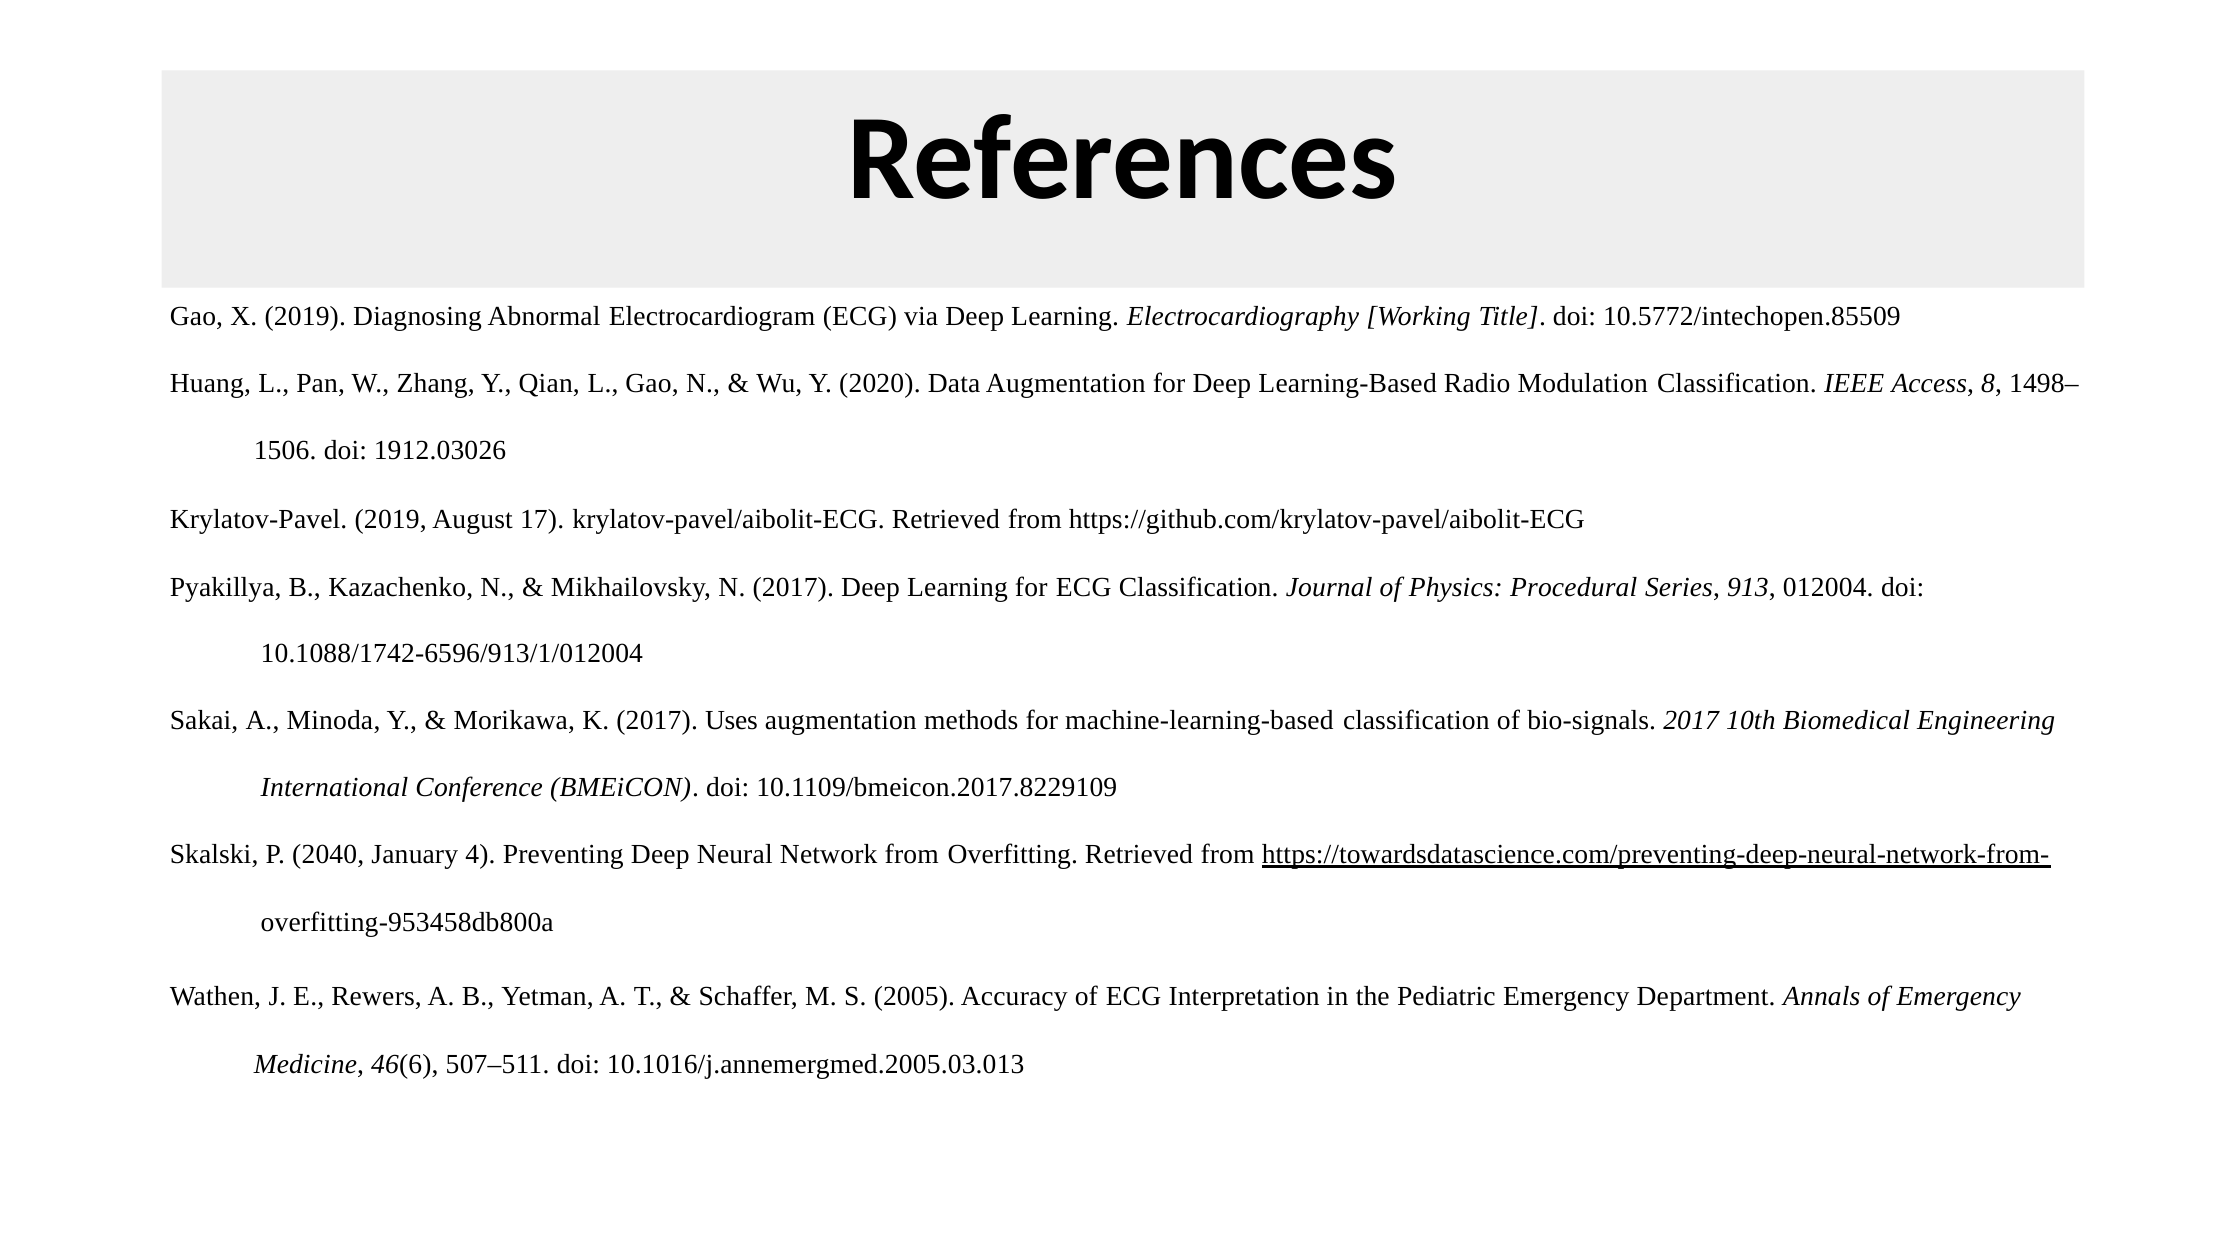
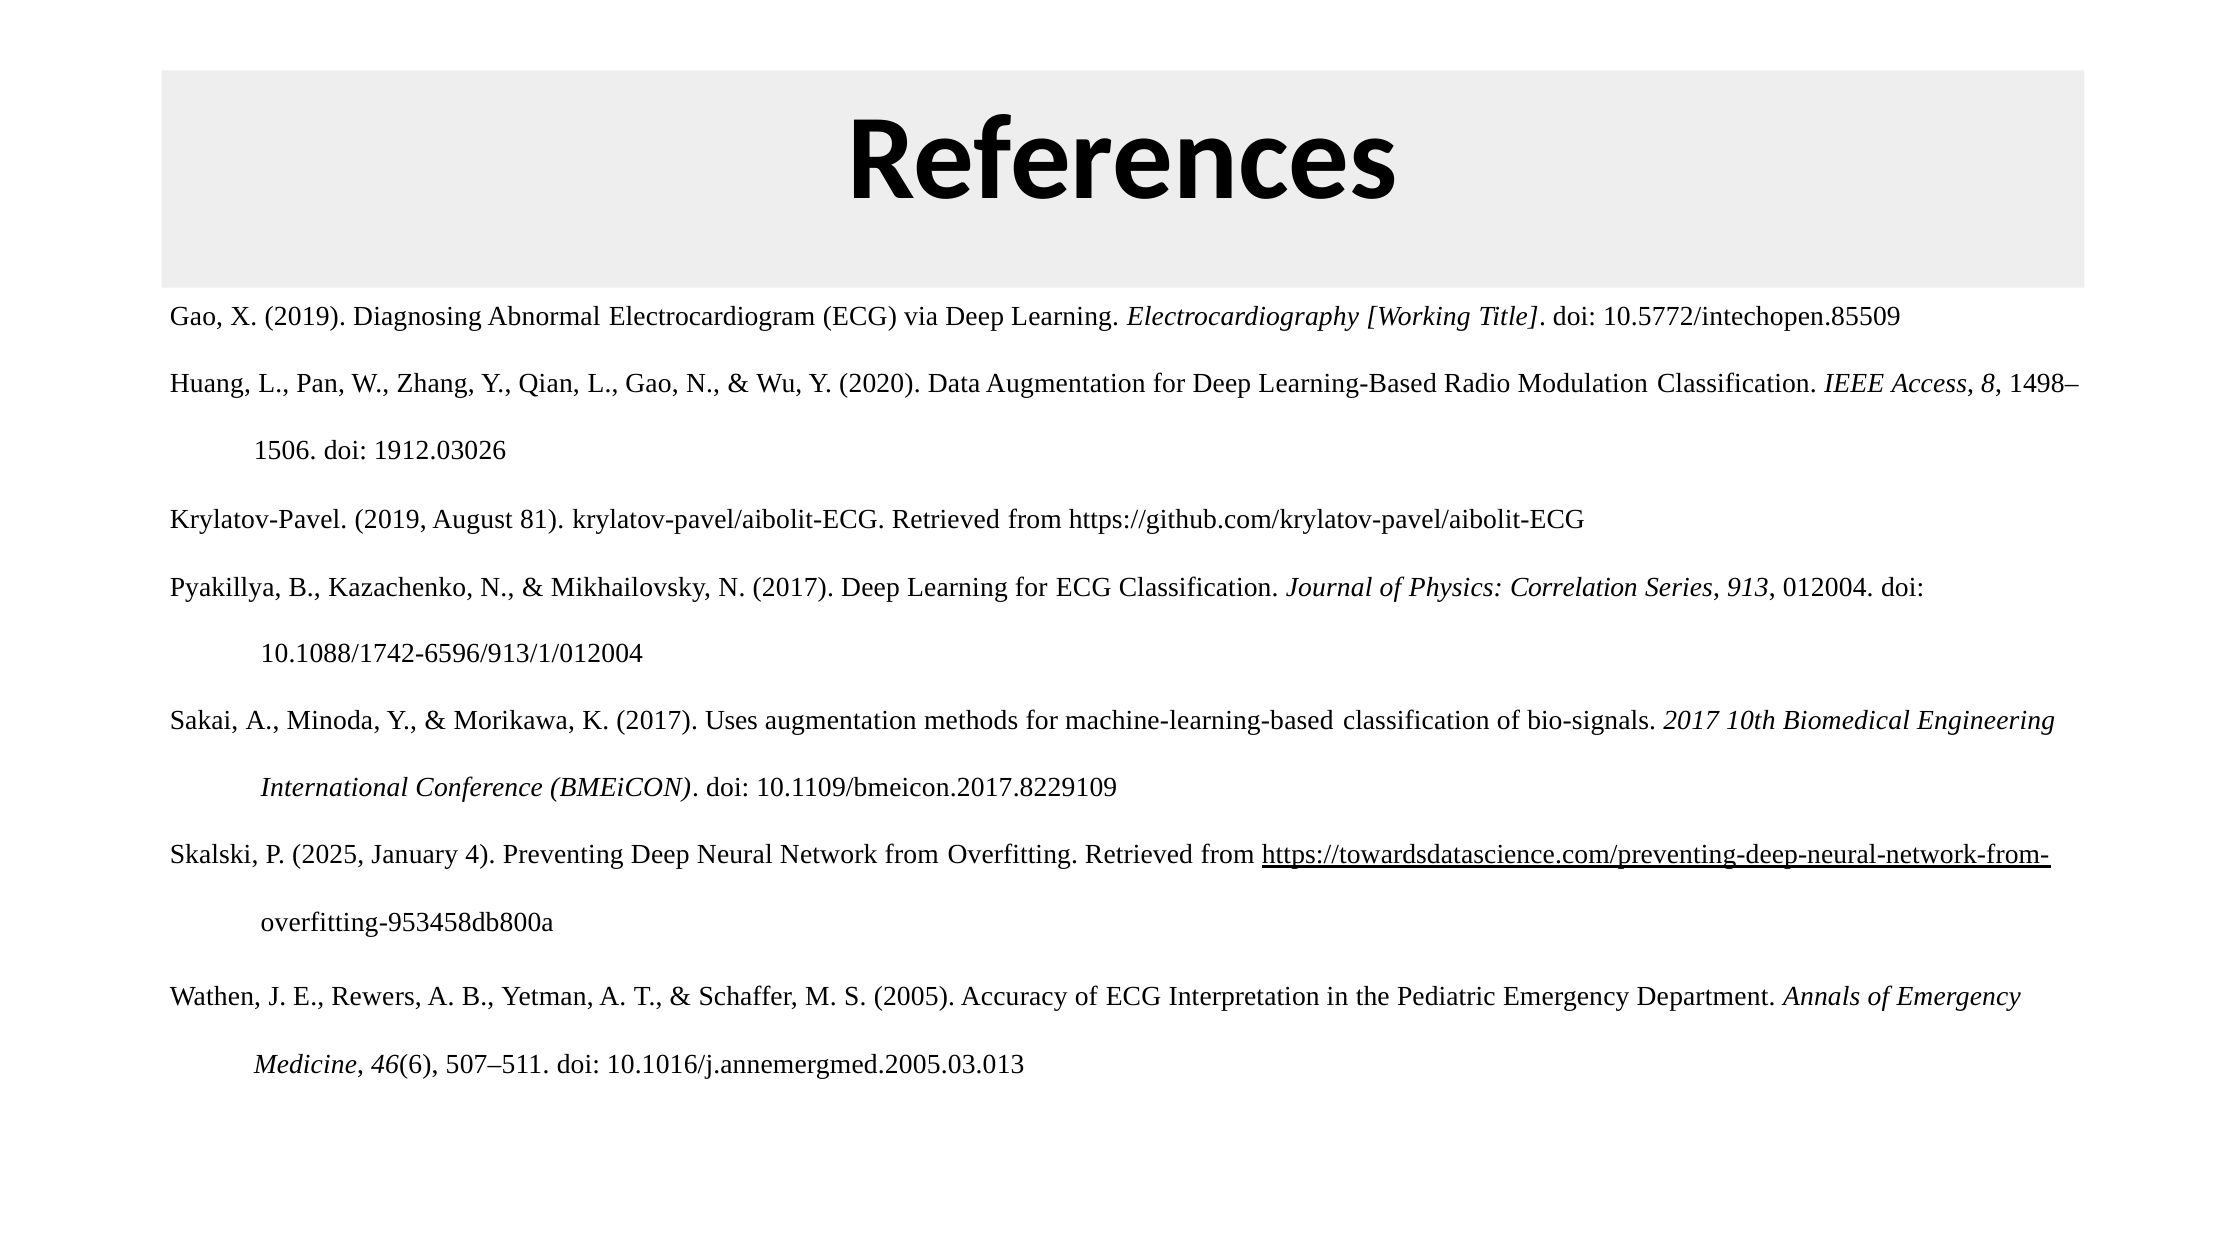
17: 17 -> 81
Procedural: Procedural -> Correlation
2040: 2040 -> 2025
